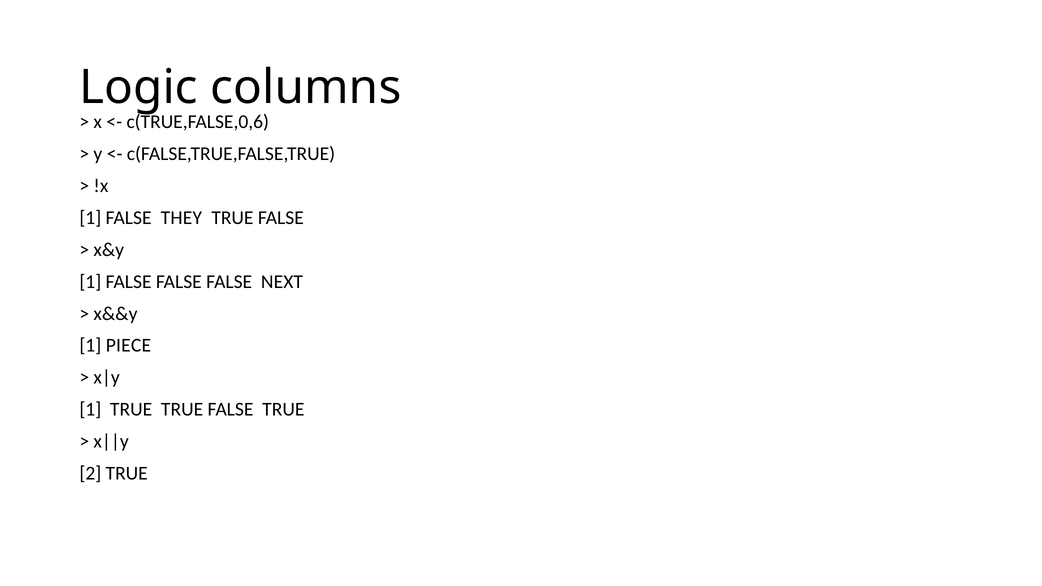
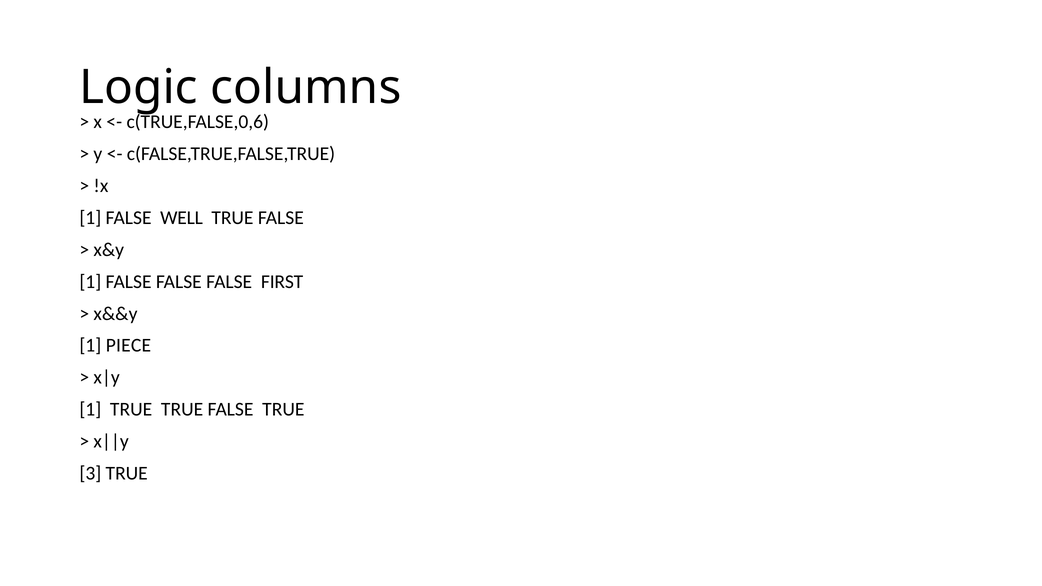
THEY: THEY -> WELL
NEXT: NEXT -> FIRST
2: 2 -> 3
